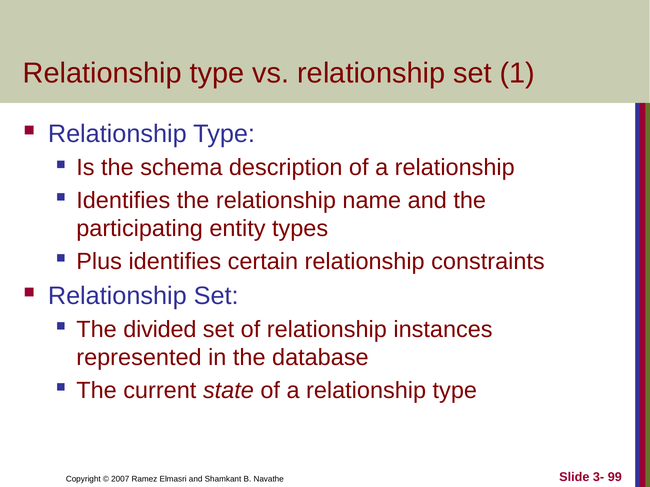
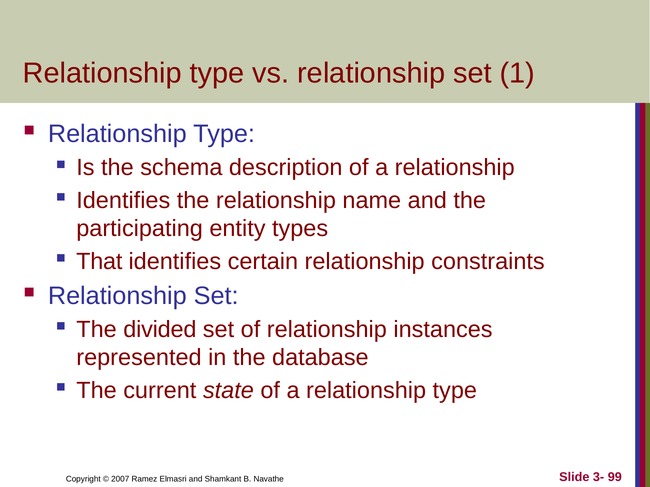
Plus: Plus -> That
